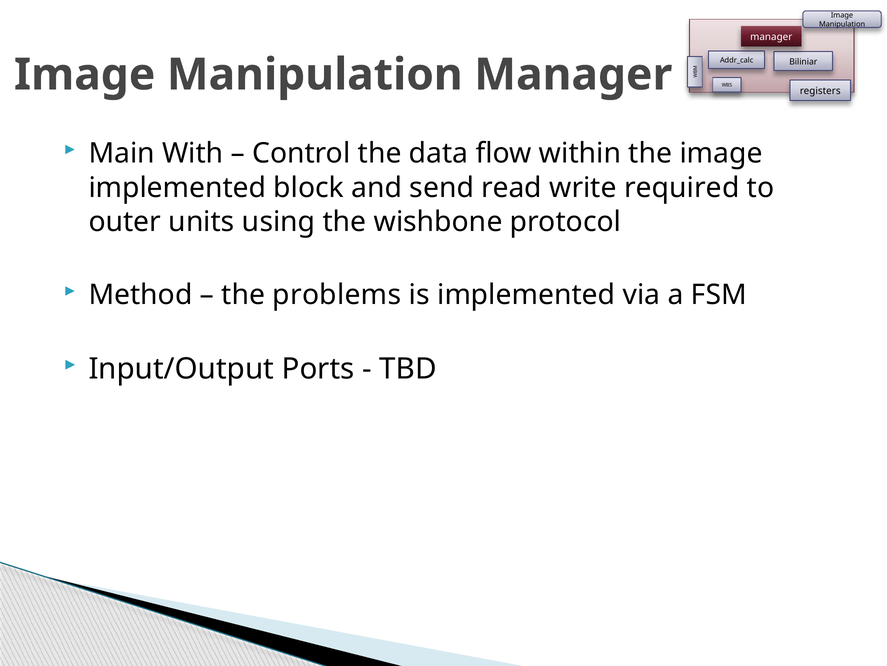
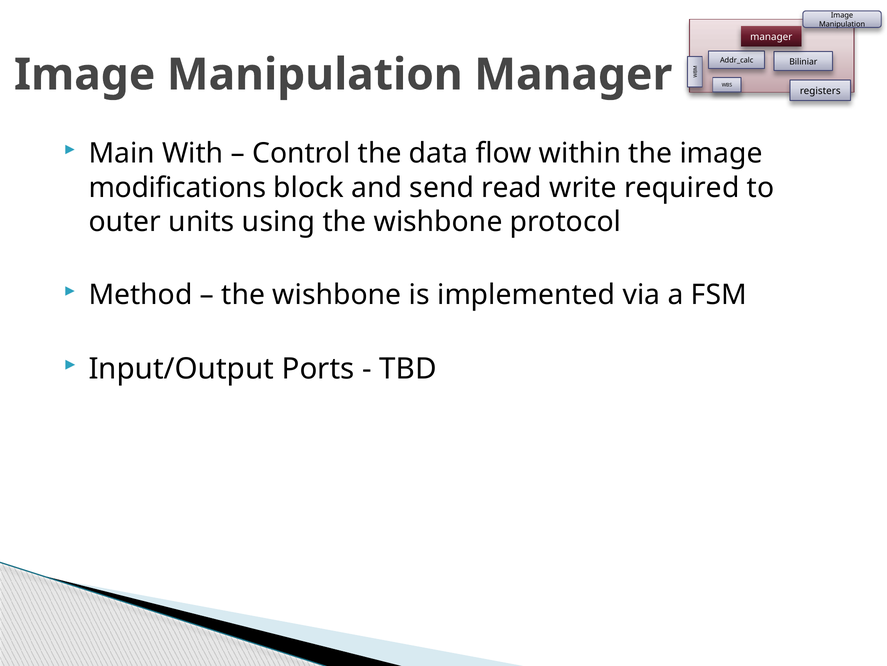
implemented at (177, 188): implemented -> modifications
problems at (337, 295): problems -> wishbone
